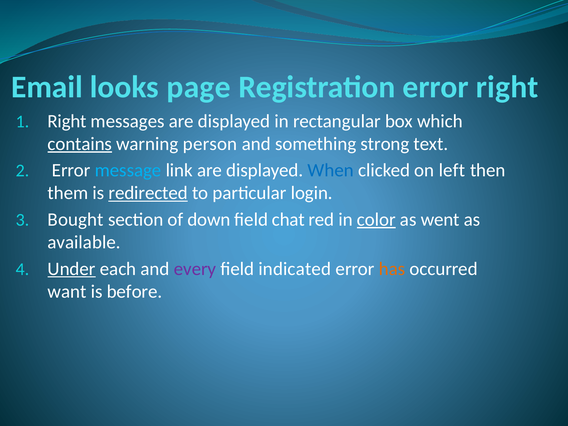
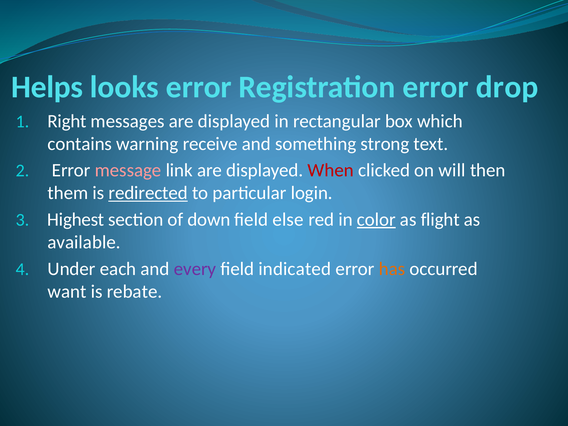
Email: Email -> Helps
looks page: page -> error
error right: right -> drop
contains underline: present -> none
person: person -> receive
message colour: light blue -> pink
When colour: blue -> red
left: left -> will
Bought: Bought -> Highest
chat: chat -> else
went: went -> flight
Under underline: present -> none
before: before -> rebate
